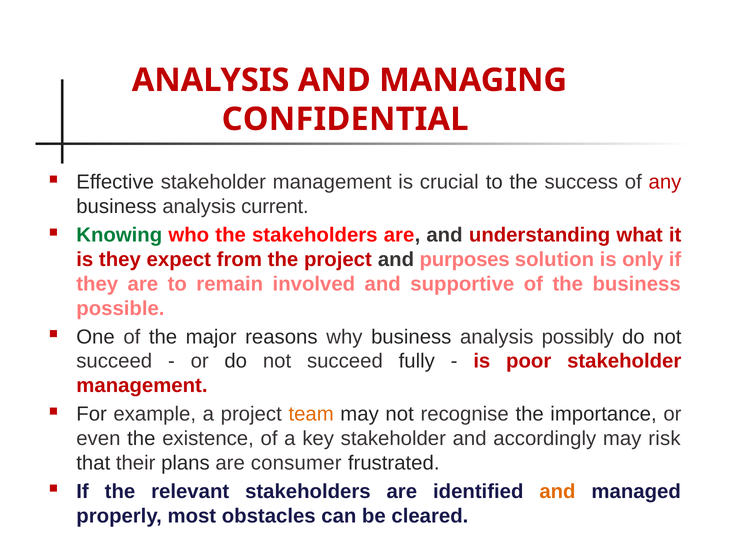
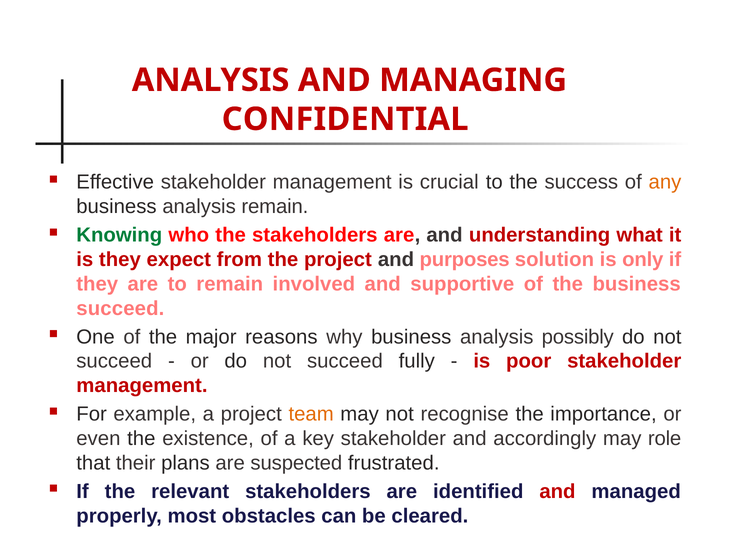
any colour: red -> orange
analysis current: current -> remain
possible at (120, 308): possible -> succeed
risk: risk -> role
consumer: consumer -> suspected
and at (557, 491) colour: orange -> red
